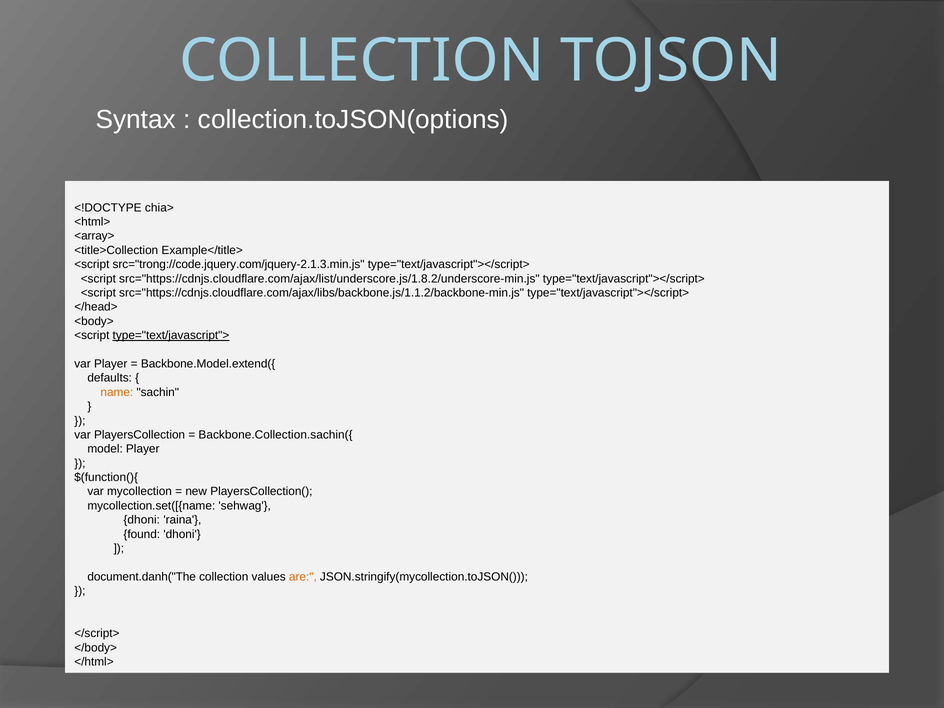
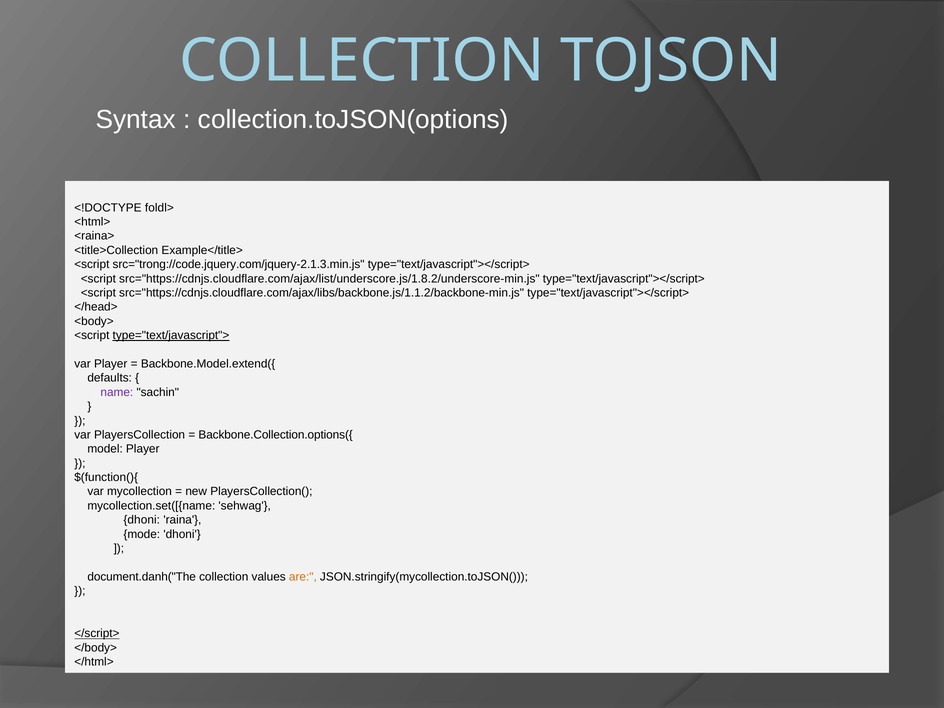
chia>: chia> -> foldl>
<array>: <array> -> <raina>
name colour: orange -> purple
Backbone.Collection.sachin({: Backbone.Collection.sachin({ -> Backbone.Collection.options({
found: found -> mode
</script> underline: none -> present
